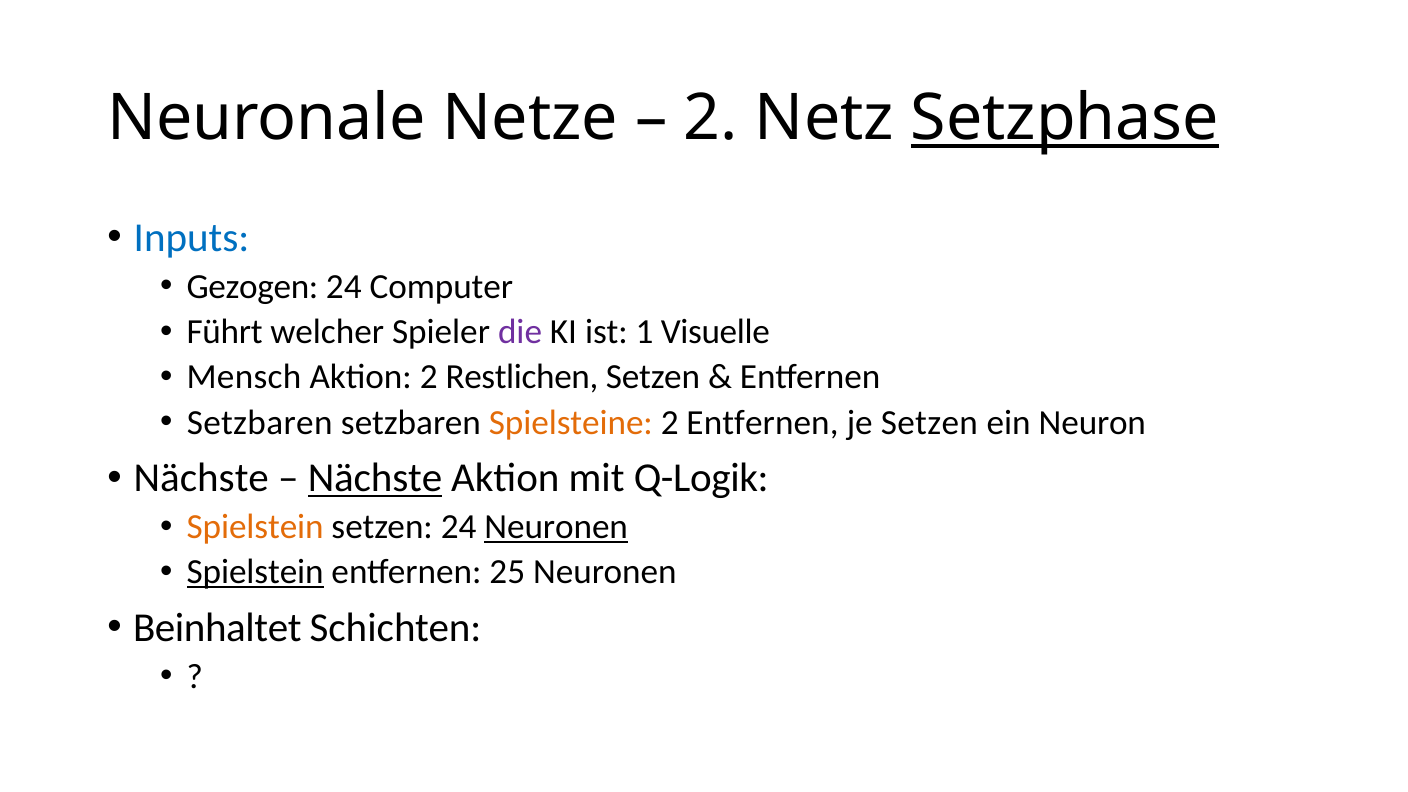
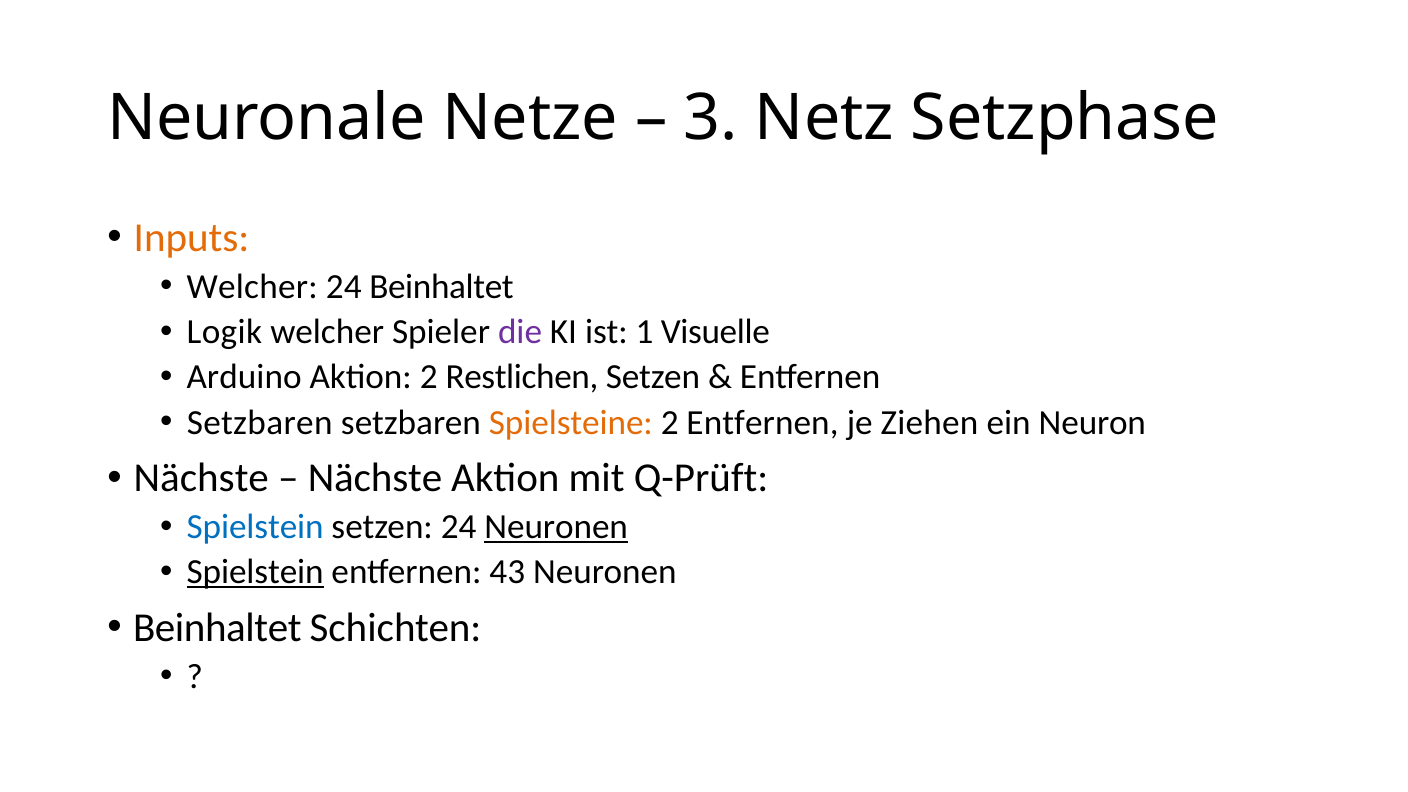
2 at (711, 118): 2 -> 3
Setzphase underline: present -> none
Inputs colour: blue -> orange
Gezogen at (252, 287): Gezogen -> Welcher
24 Computer: Computer -> Beinhaltet
Führt: Führt -> Logik
Mensch: Mensch -> Arduino
je Setzen: Setzen -> Ziehen
Nächste at (375, 478) underline: present -> none
Q-Logik: Q-Logik -> Q-Prüft
Spielstein at (255, 527) colour: orange -> blue
25: 25 -> 43
